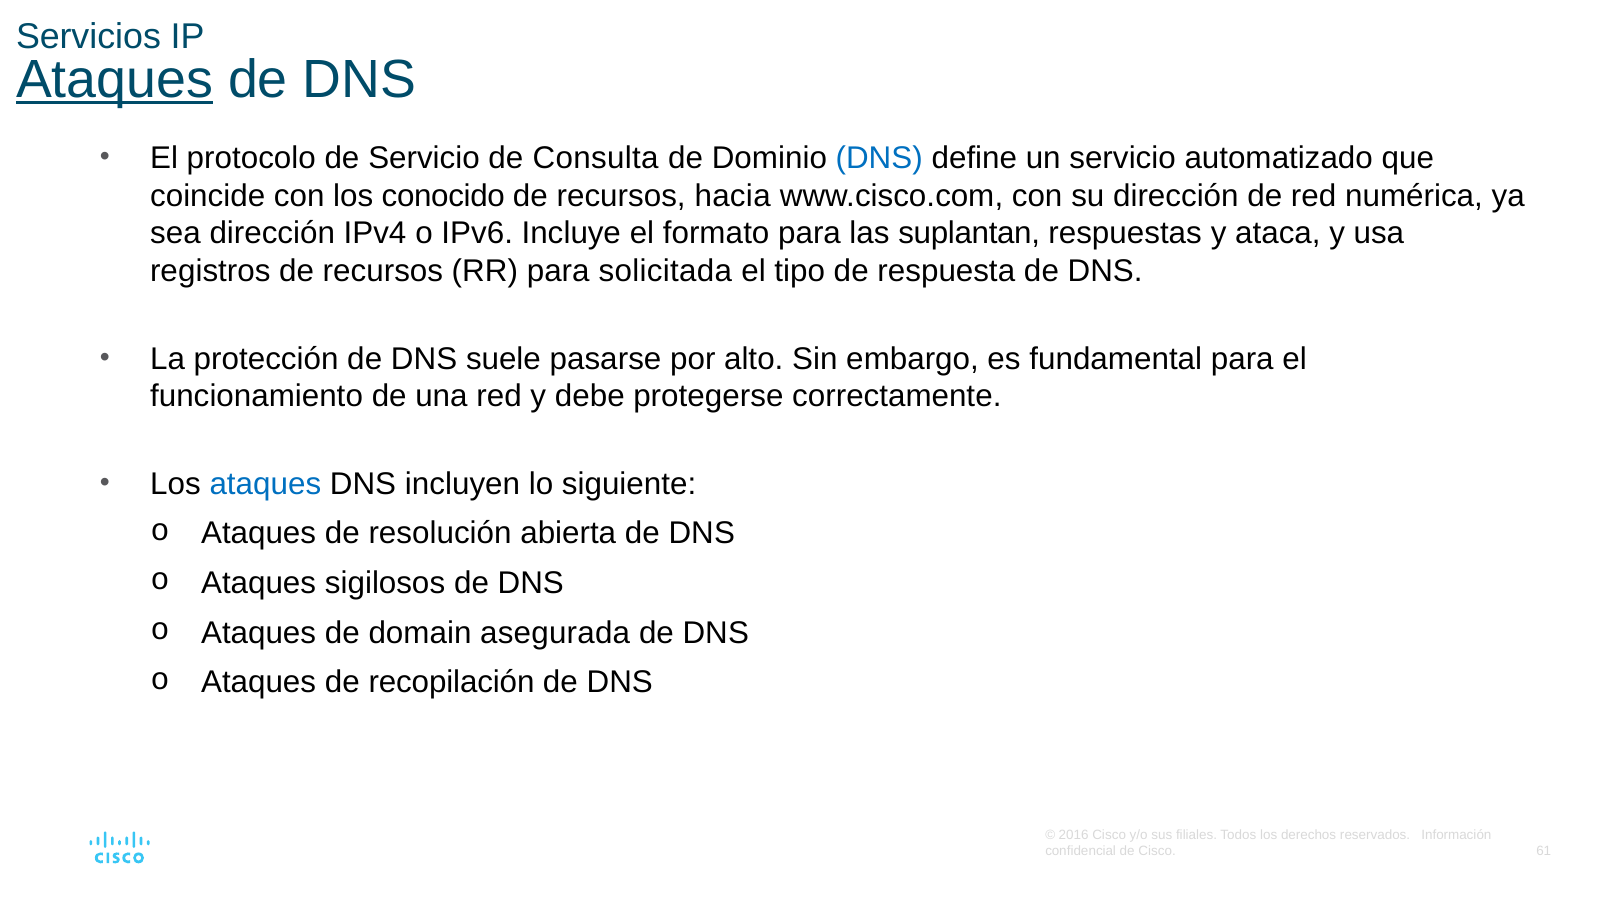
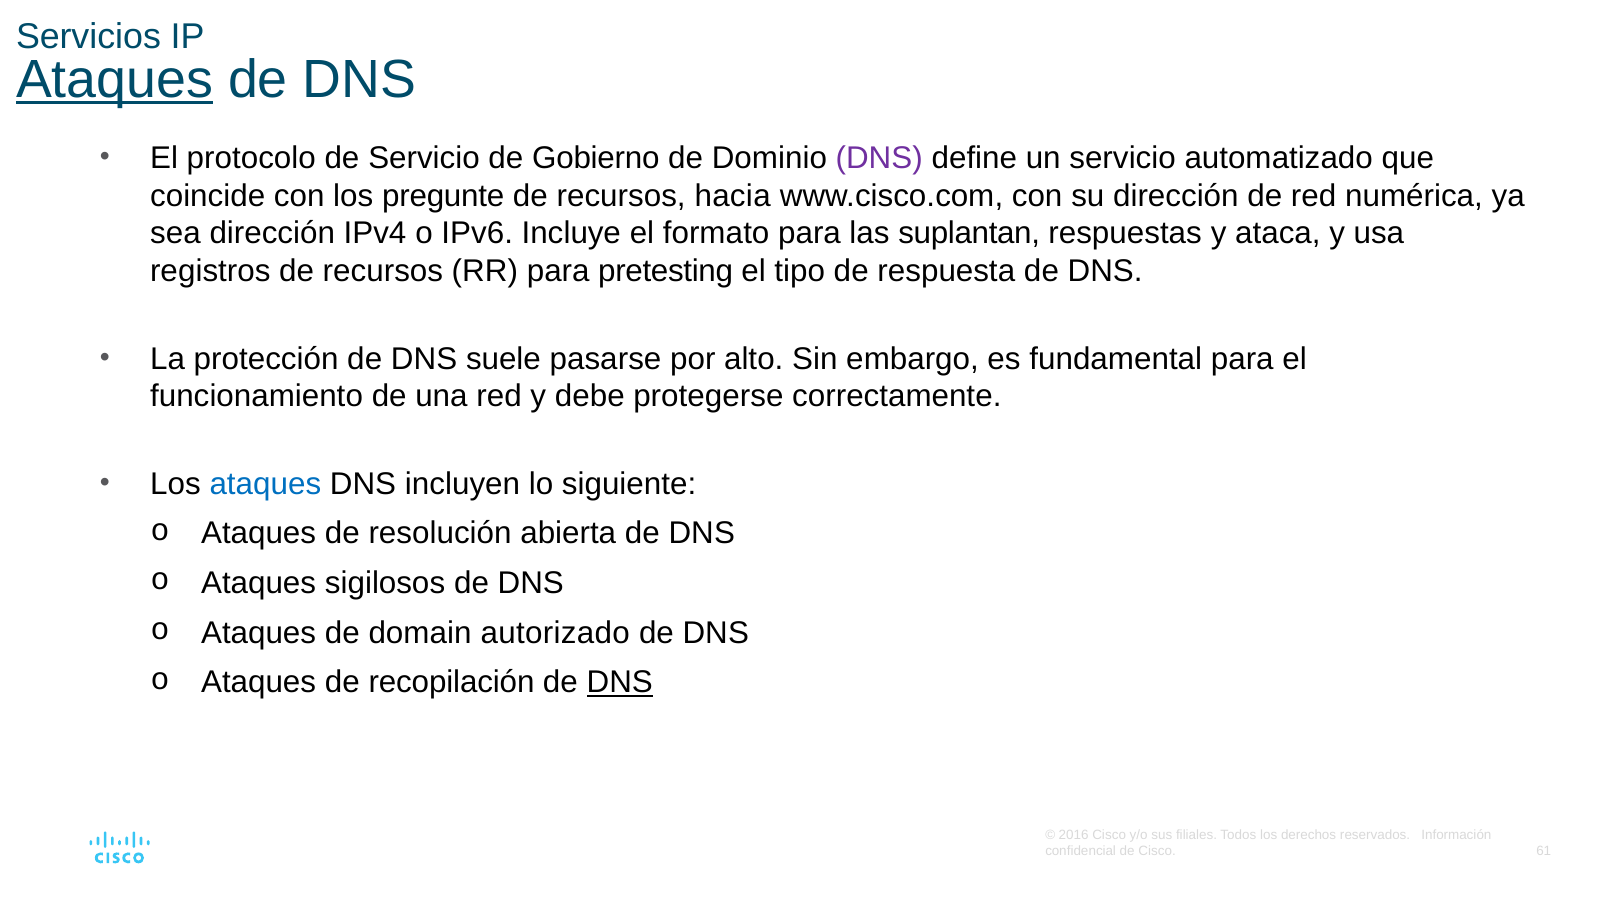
Consulta: Consulta -> Gobierno
DNS at (879, 158) colour: blue -> purple
conocido: conocido -> pregunte
solicitada: solicitada -> pretesting
asegurada: asegurada -> autorizado
DNS at (620, 682) underline: none -> present
